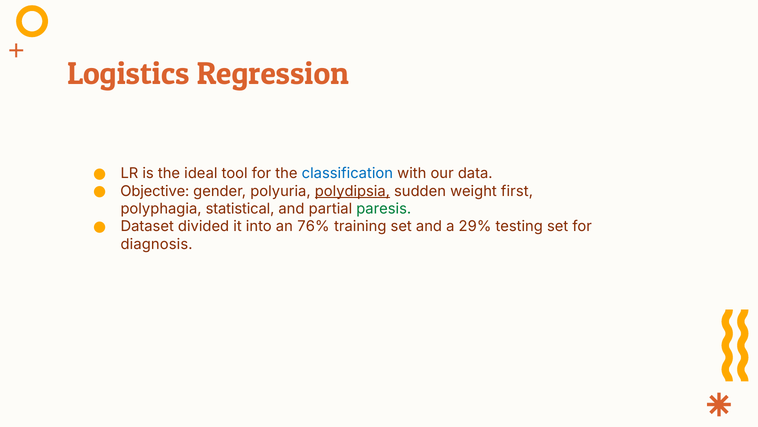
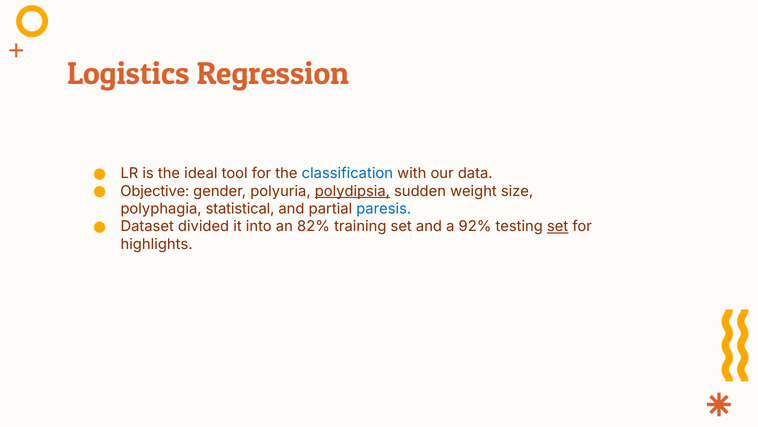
first: first -> size
paresis colour: green -> blue
76%: 76% -> 82%
29%: 29% -> 92%
set at (558, 226) underline: none -> present
diagnosis: diagnosis -> highlights
